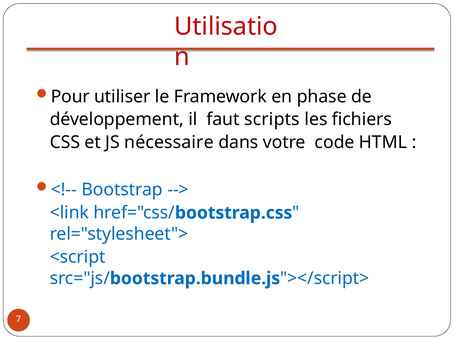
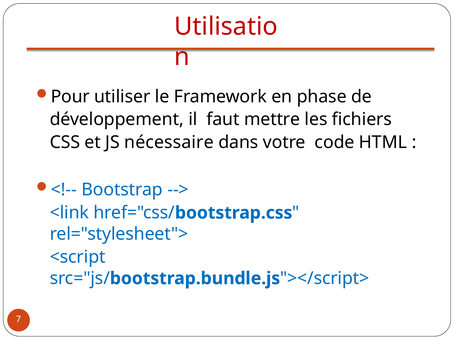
scripts: scripts -> mettre
